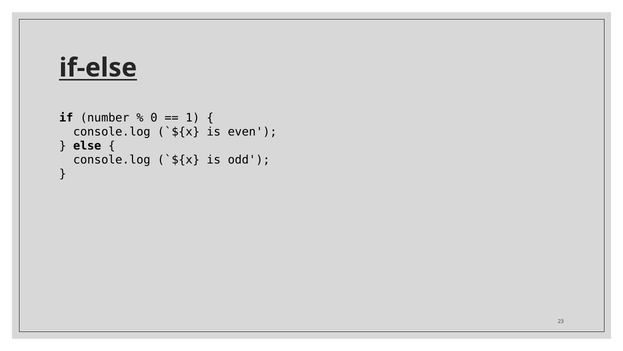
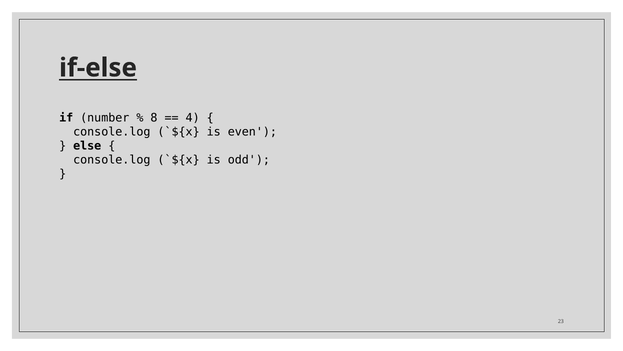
0: 0 -> 8
1: 1 -> 4
